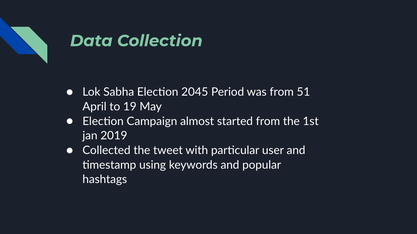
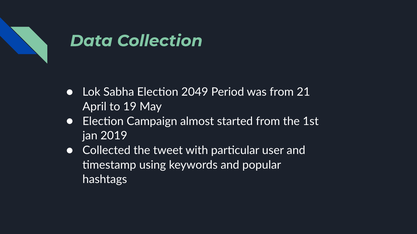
2045: 2045 -> 2049
51: 51 -> 21
